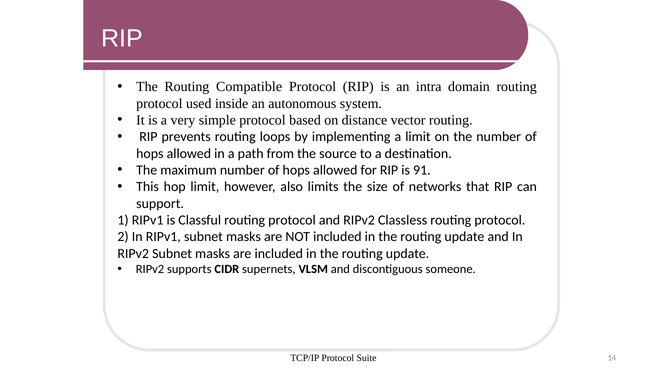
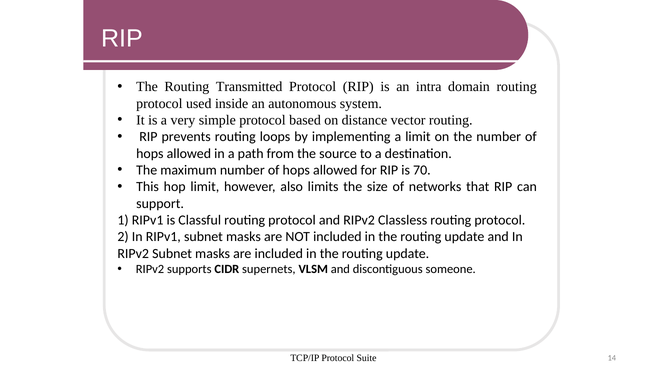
Compatible: Compatible -> Transmitted
91: 91 -> 70
